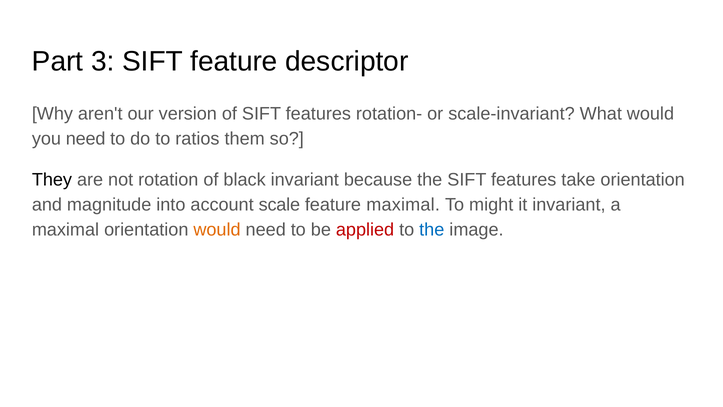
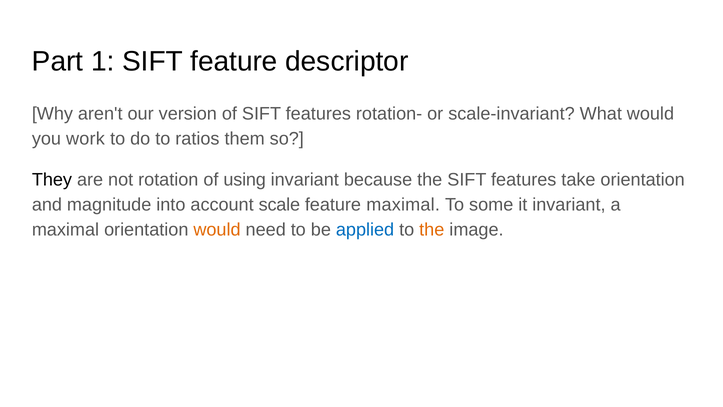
3: 3 -> 1
you need: need -> work
black: black -> using
might: might -> some
applied colour: red -> blue
the at (432, 229) colour: blue -> orange
